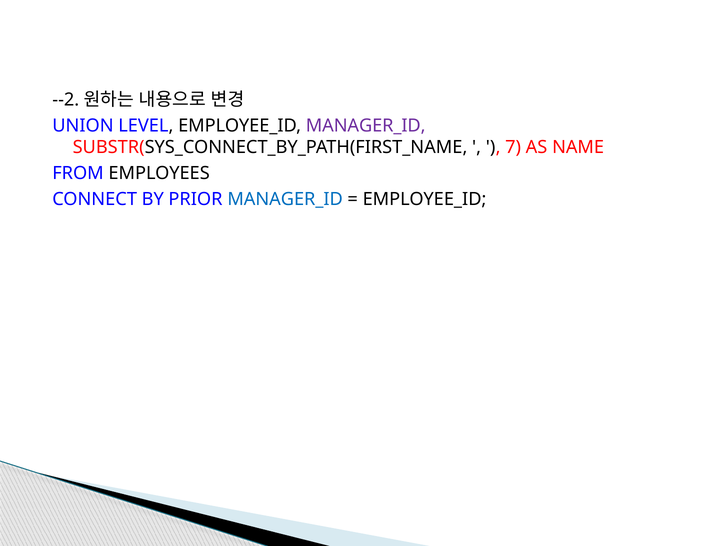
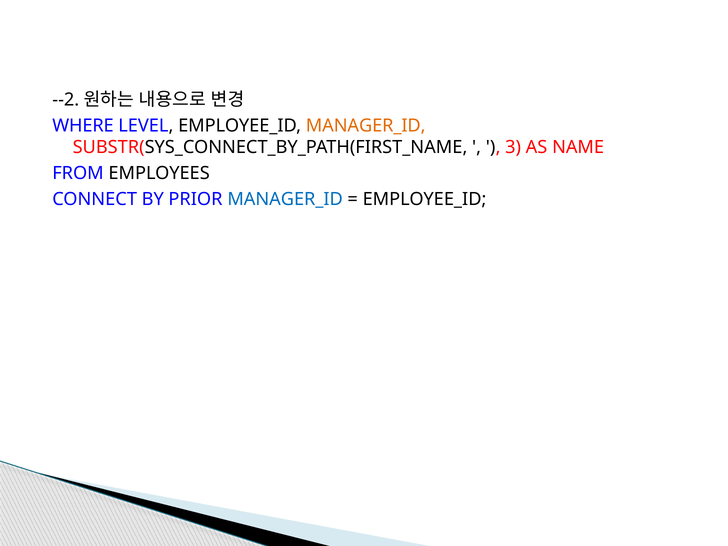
UNION: UNION -> WHERE
MANAGER_ID at (366, 126) colour: purple -> orange
7: 7 -> 3
